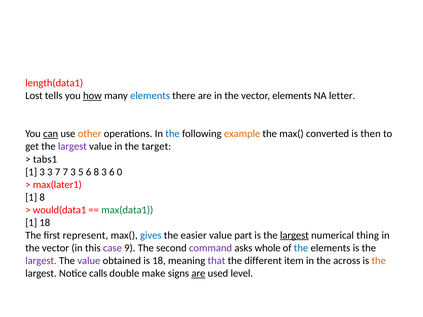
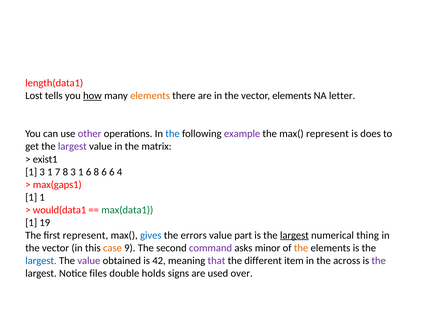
elements at (150, 96) colour: blue -> orange
can underline: present -> none
other colour: orange -> purple
example colour: orange -> purple
max( converted: converted -> represent
then: then -> does
target: target -> matrix
tabs1: tabs1 -> exist1
1 3 3: 3 -> 1
7 7: 7 -> 8
5 at (81, 172): 5 -> 1
8 3: 3 -> 6
0: 0 -> 4
max(later1: max(later1 -> max(gaps1
1 8: 8 -> 1
1 18: 18 -> 19
easier: easier -> errors
case colour: purple -> orange
whole: whole -> minor
the at (301, 248) colour: blue -> orange
largest at (41, 261) colour: purple -> blue
is 18: 18 -> 42
the at (379, 261) colour: orange -> purple
calls: calls -> files
make: make -> holds
are at (198, 274) underline: present -> none
level: level -> over
